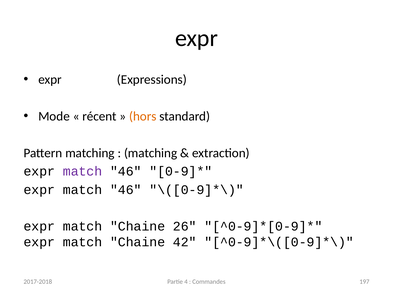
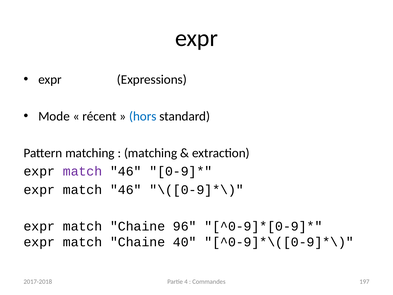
hors colour: orange -> blue
26: 26 -> 96
42: 42 -> 40
